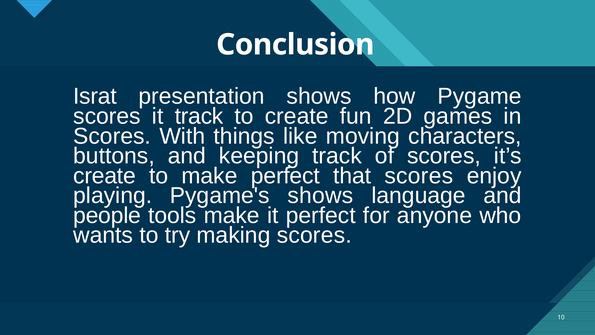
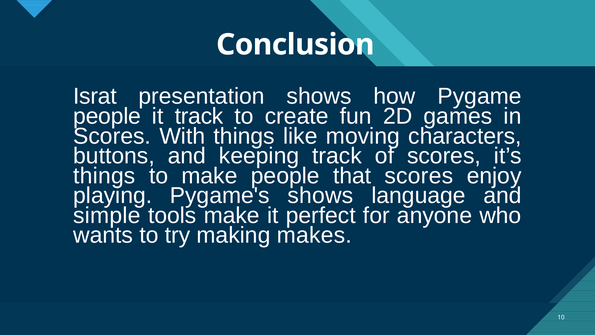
scores at (107, 116): scores -> people
create at (105, 176): create -> things
make perfect: perfect -> people
people: people -> simple
making scores: scores -> makes
